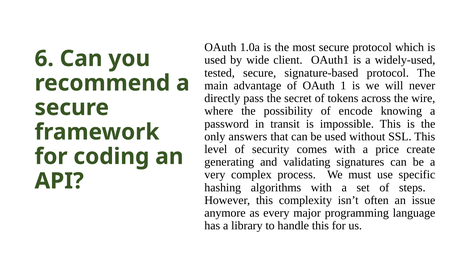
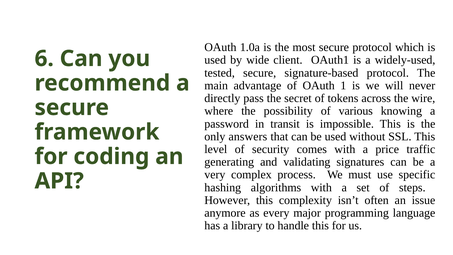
encode: encode -> various
create: create -> traffic
